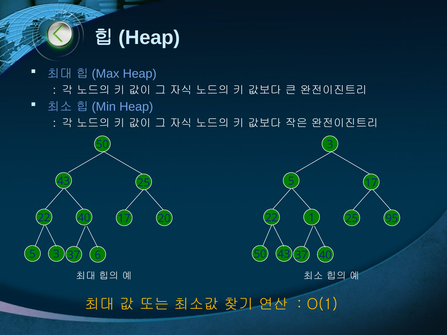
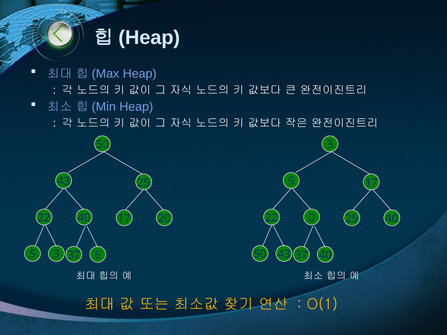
1: 1 -> 0
25 95: 95 -> 40
